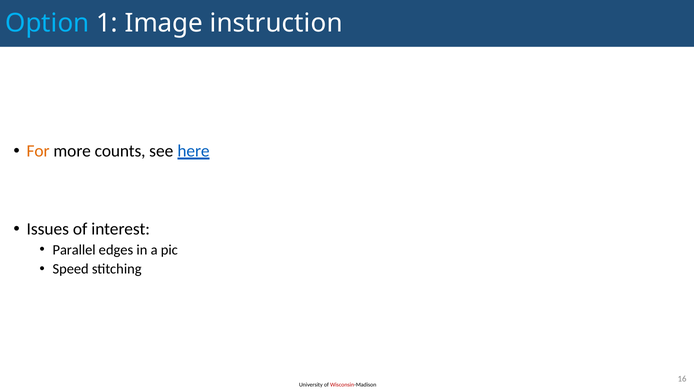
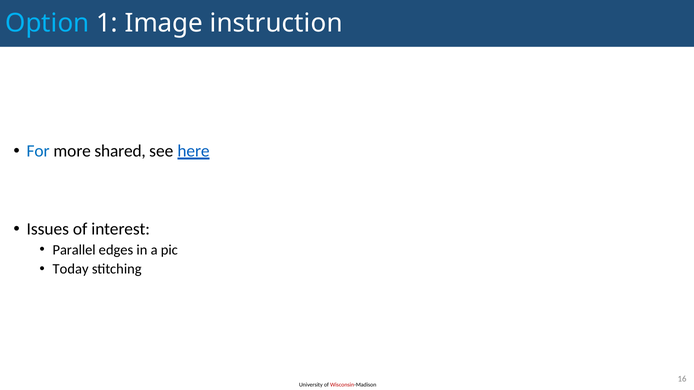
For colour: orange -> blue
counts: counts -> shared
Speed: Speed -> Today
